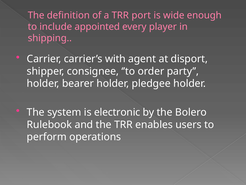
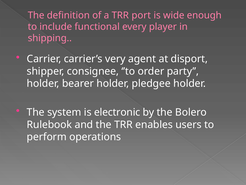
appointed: appointed -> functional
with: with -> very
